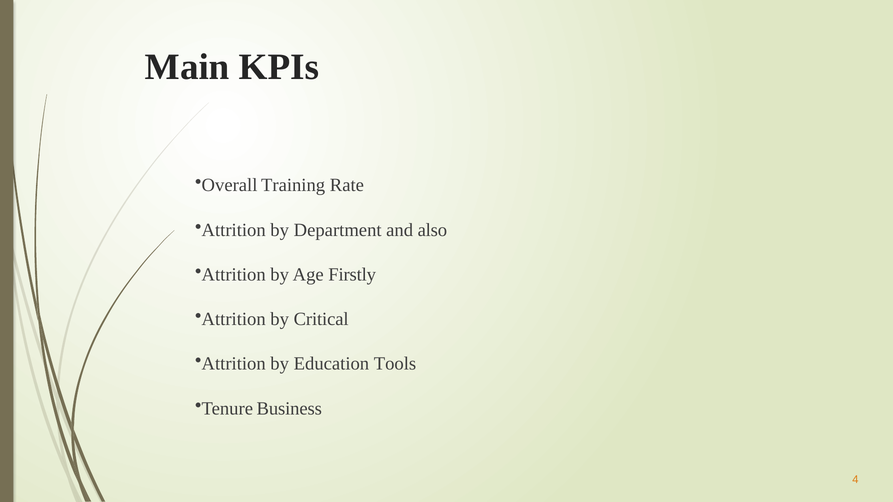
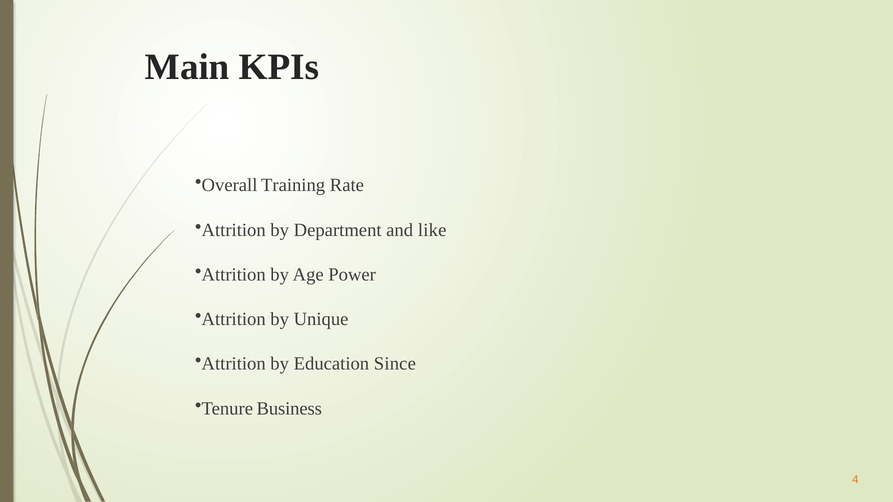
also: also -> like
Firstly: Firstly -> Power
Critical: Critical -> Unique
Tools: Tools -> Since
